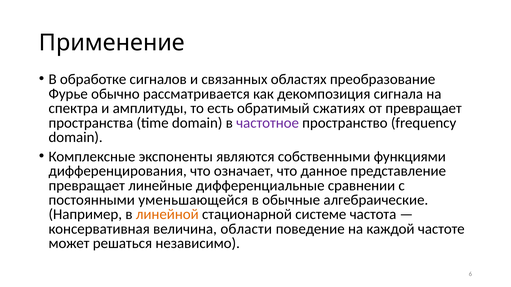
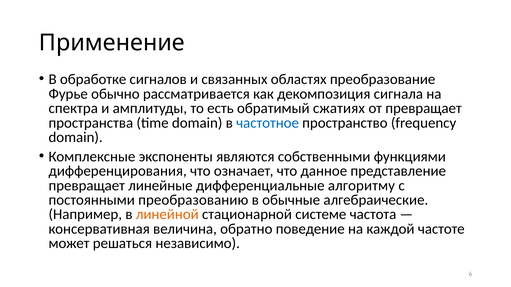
частотное colour: purple -> blue
сравнении: сравнении -> алгоритму
уменьшающейся: уменьшающейся -> преобразованию
области: области -> обратно
